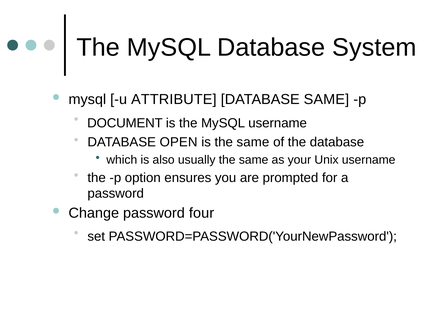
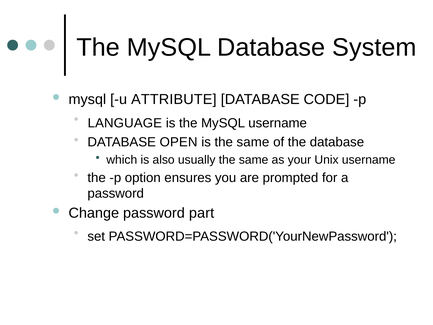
DATABASE SAME: SAME -> CODE
DOCUMENT: DOCUMENT -> LANGUAGE
four: four -> part
